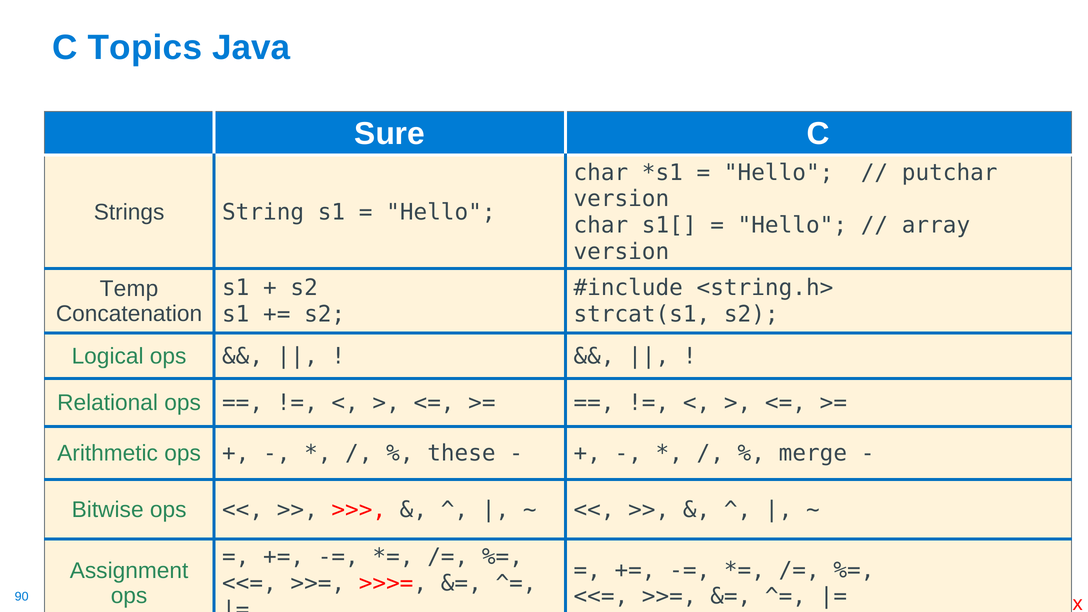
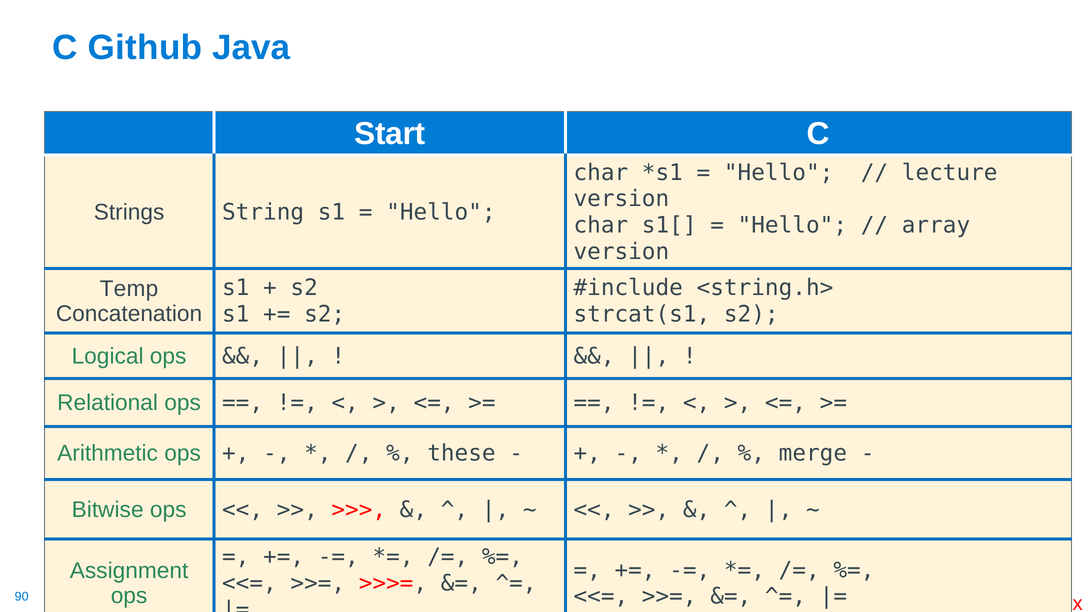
Topics: Topics -> Github
Sure: Sure -> Start
putchar: putchar -> lecture
